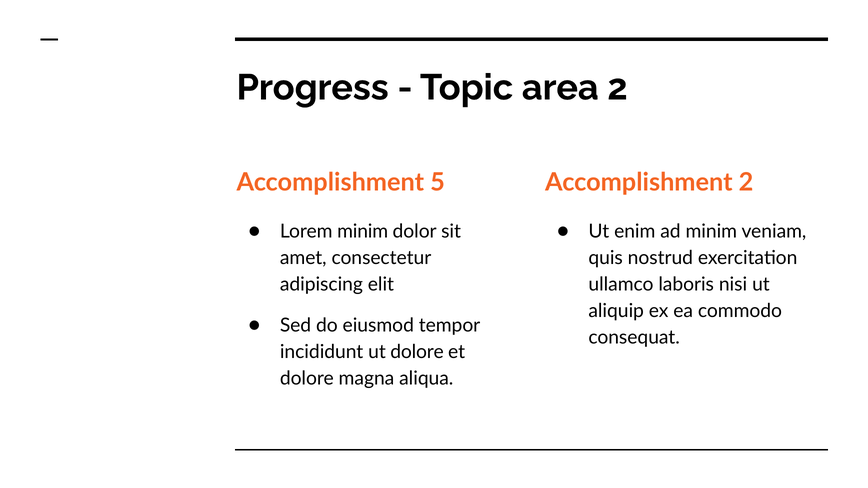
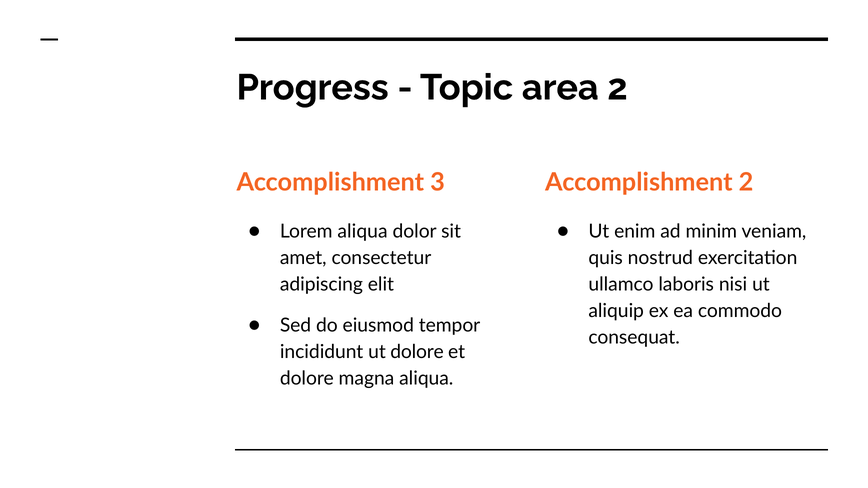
5: 5 -> 3
Lorem minim: minim -> aliqua
